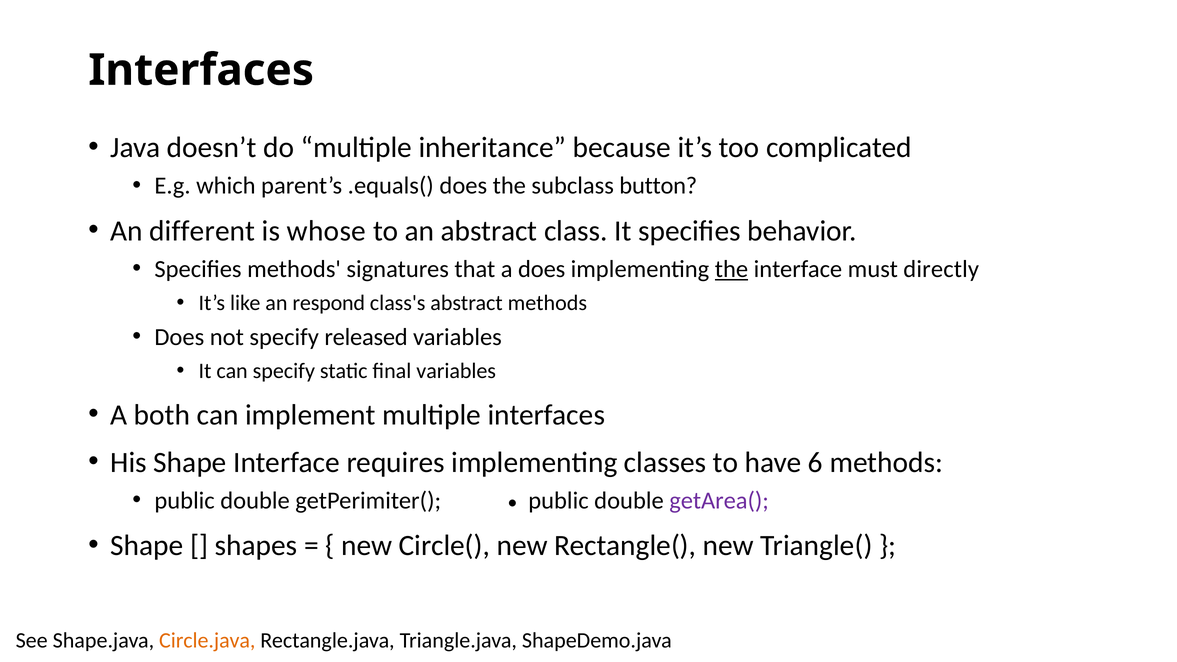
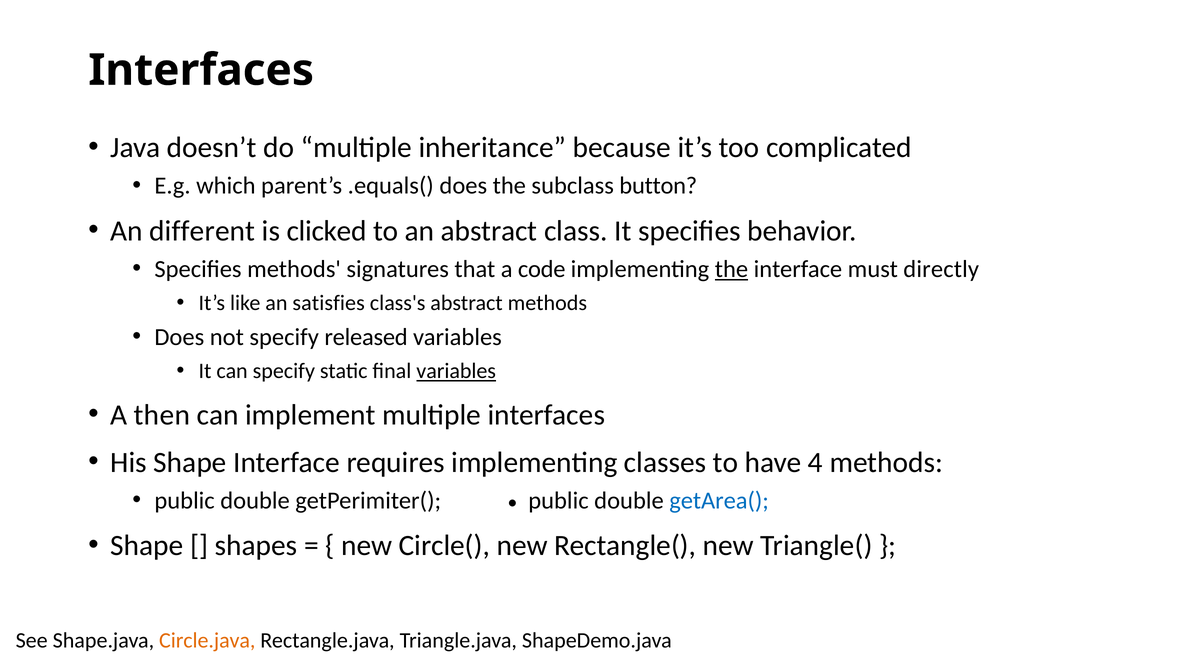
whose: whose -> clicked
a does: does -> code
respond: respond -> satisfies
variables at (456, 371) underline: none -> present
both: both -> then
6: 6 -> 4
getArea( colour: purple -> blue
